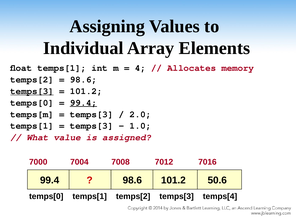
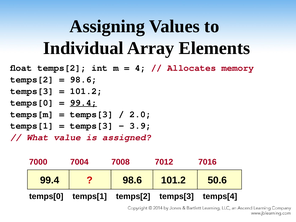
float temps[1: temps[1 -> temps[2
temps[3 at (32, 91) underline: present -> none
1.0: 1.0 -> 3.9
